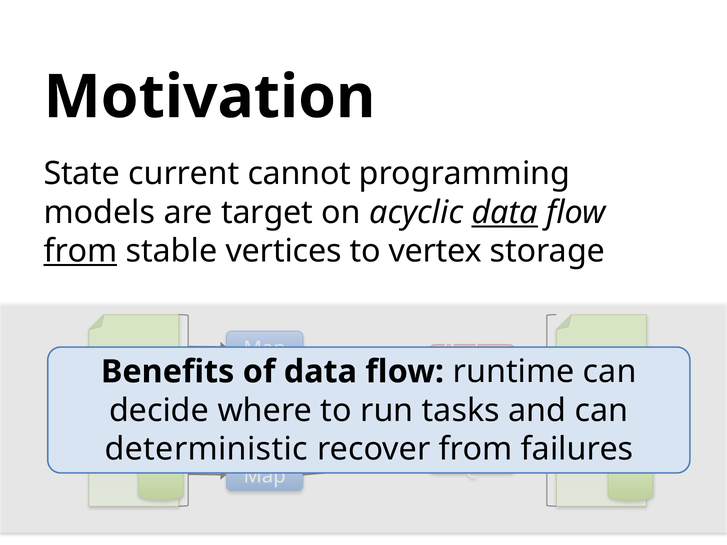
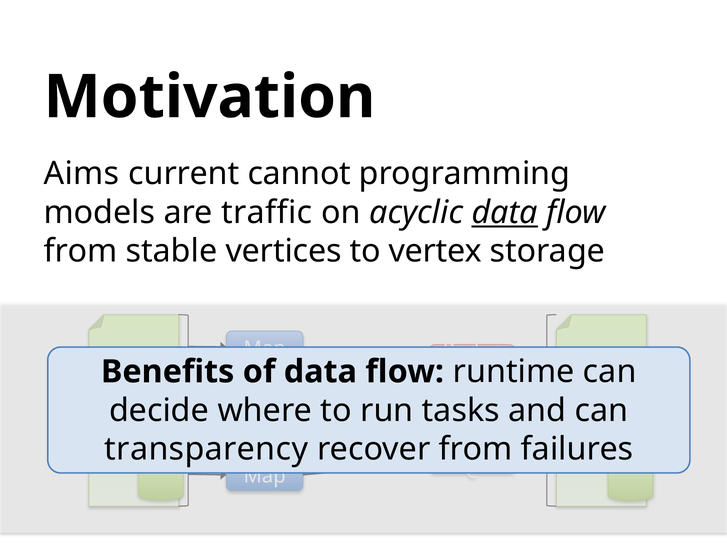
State: State -> Aims
target: target -> traffic
from at (80, 251) underline: present -> none
deterministic: deterministic -> transparency
